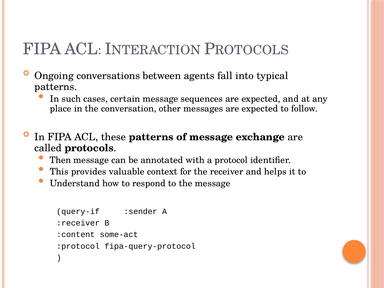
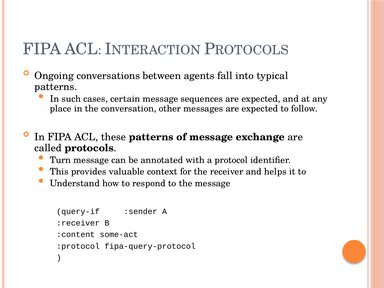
Then: Then -> Turn
